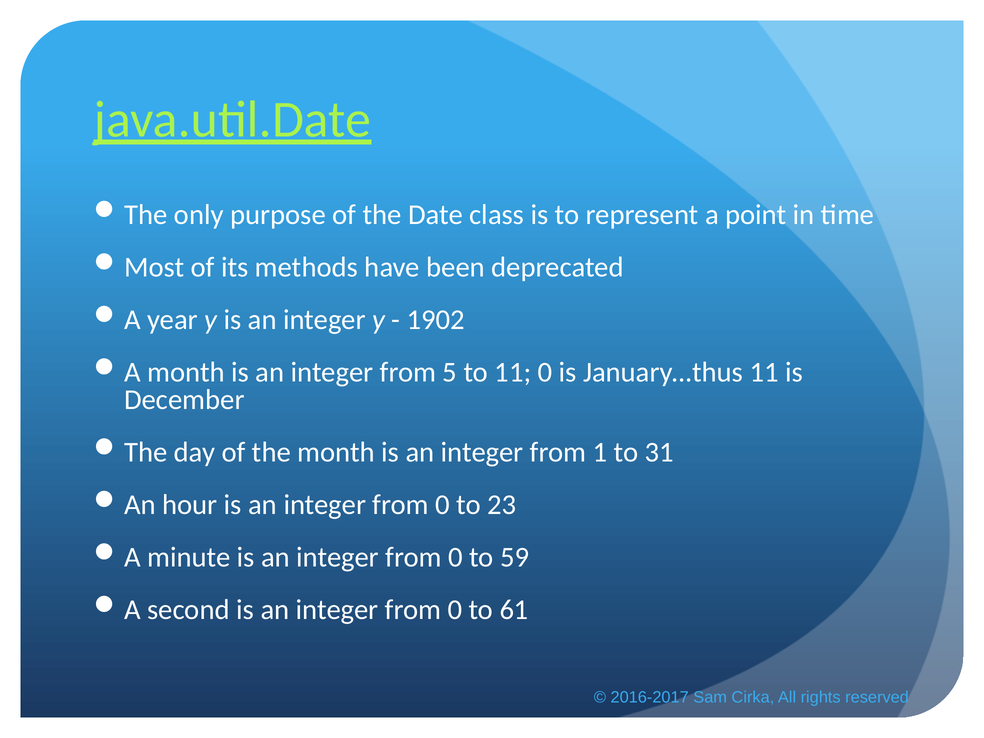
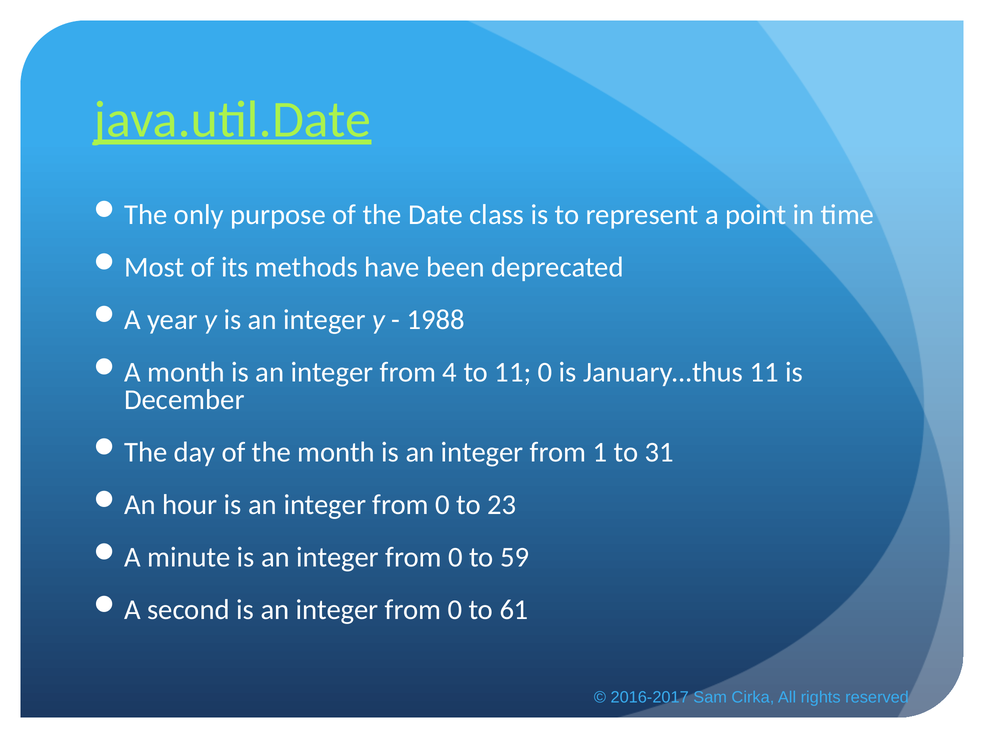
1902: 1902 -> 1988
5: 5 -> 4
